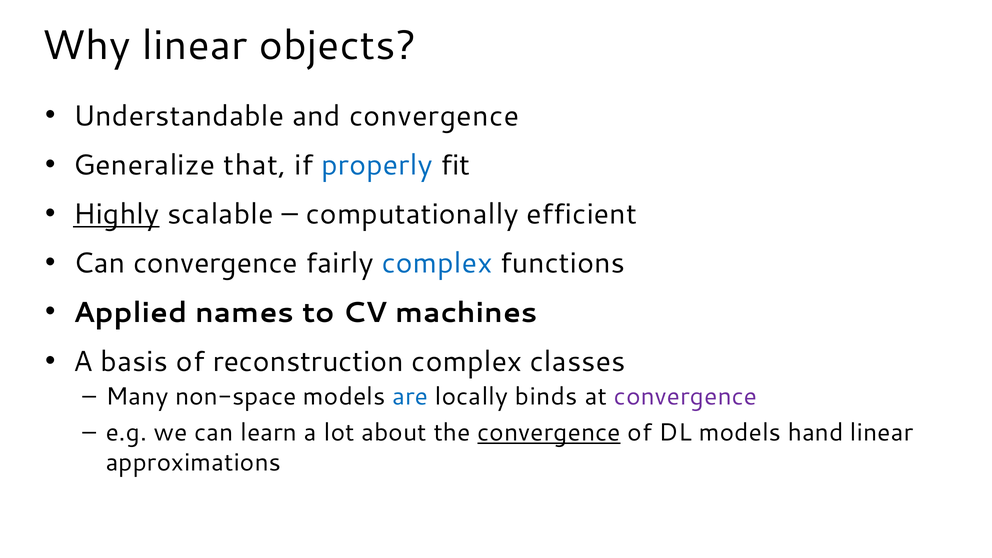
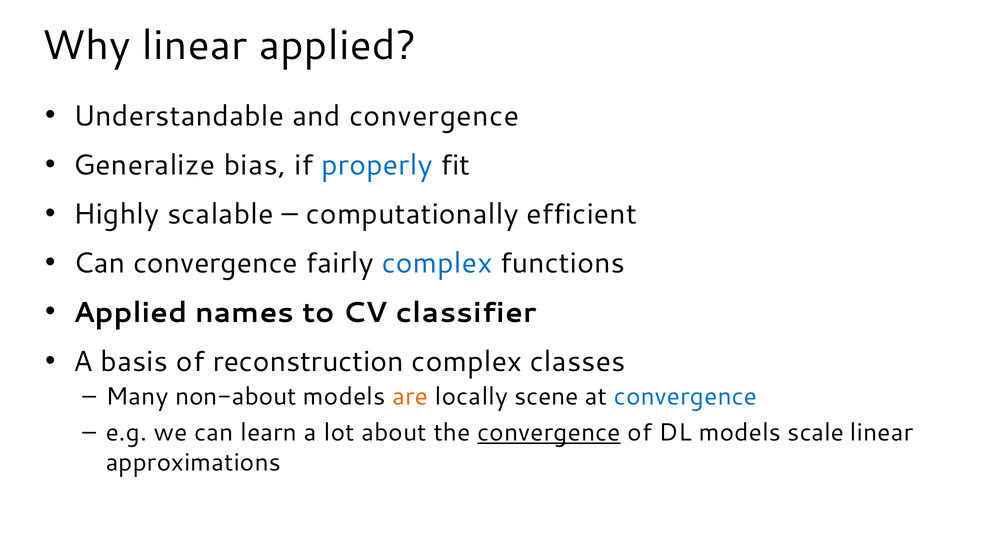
linear objects: objects -> applied
that: that -> bias
Highly underline: present -> none
machines: machines -> classifier
non-space: non-space -> non-about
are colour: blue -> orange
binds: binds -> scene
convergence at (686, 397) colour: purple -> blue
hand: hand -> scale
